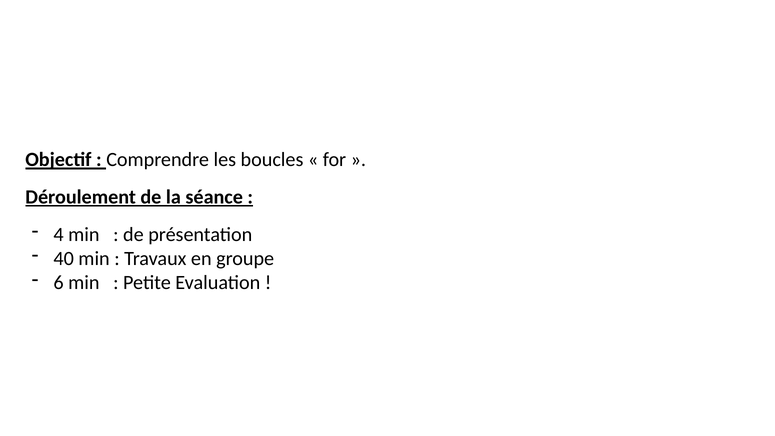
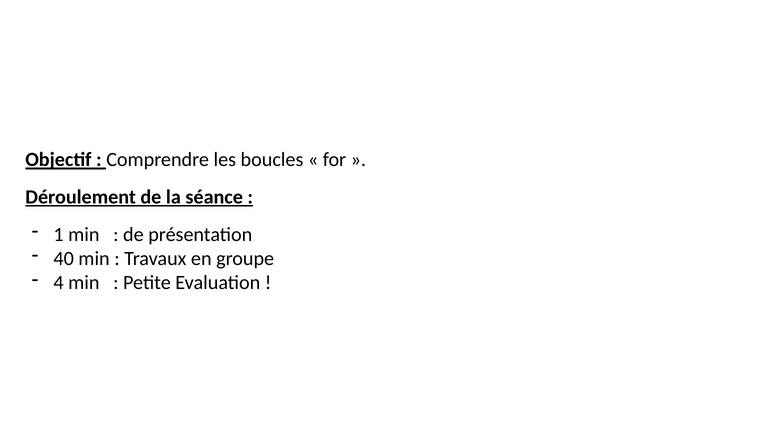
4: 4 -> 1
6: 6 -> 4
